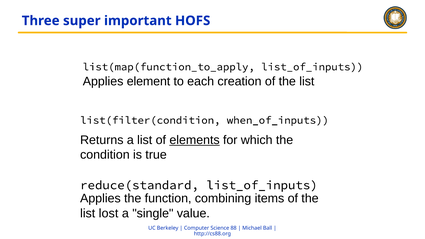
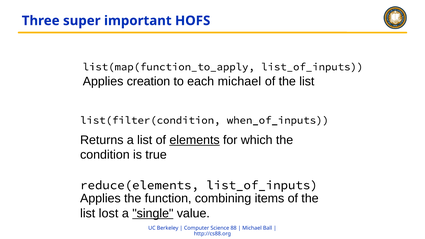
element: element -> creation
each creation: creation -> michael
reduce(standard: reduce(standard -> reduce(elements
single underline: none -> present
